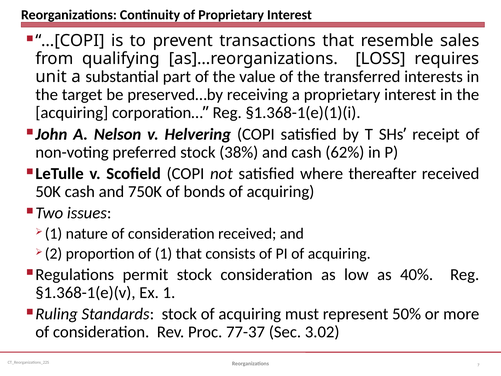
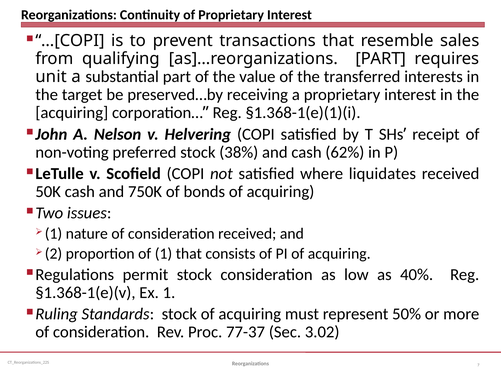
as]…reorganizations LOSS: LOSS -> PART
thereafter: thereafter -> liquidates
